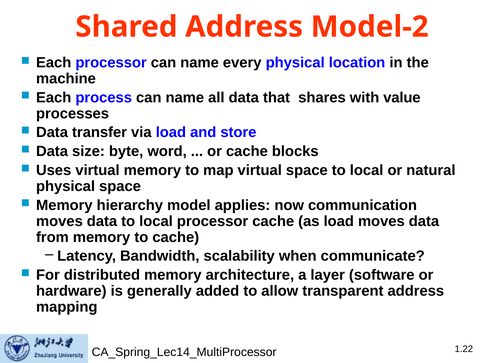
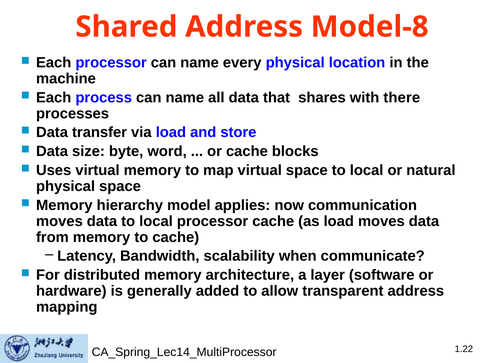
Model-2: Model-2 -> Model-8
value: value -> there
